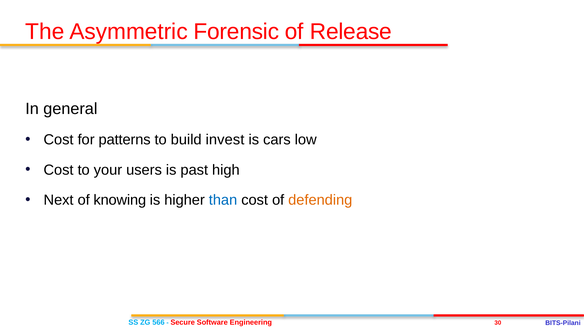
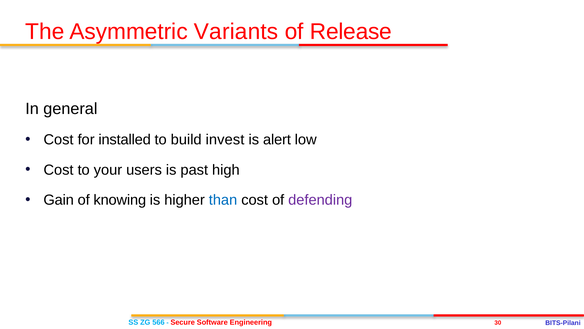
Forensic: Forensic -> Variants
patterns: patterns -> installed
cars: cars -> alert
Next: Next -> Gain
defending colour: orange -> purple
